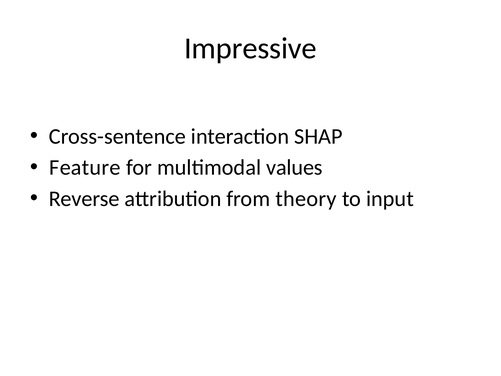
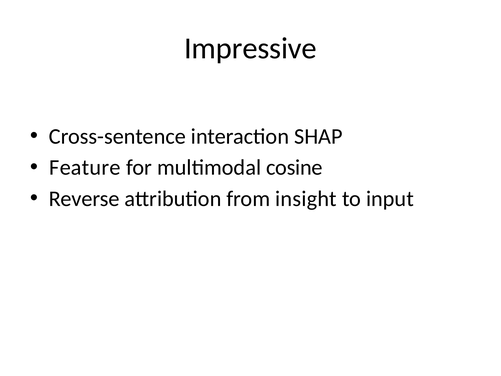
values: values -> cosine
theory: theory -> insight
